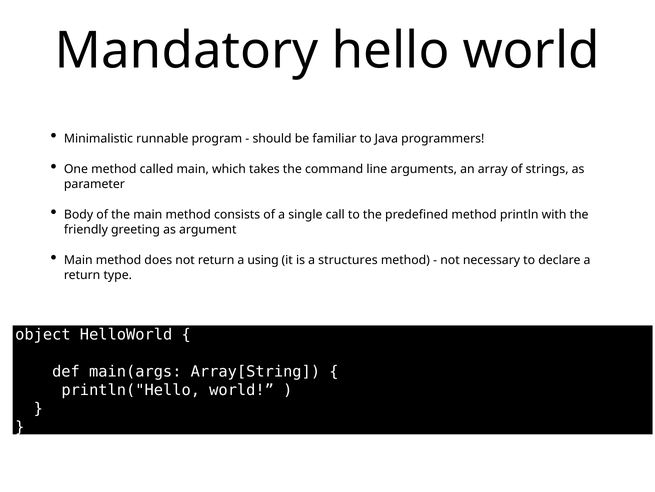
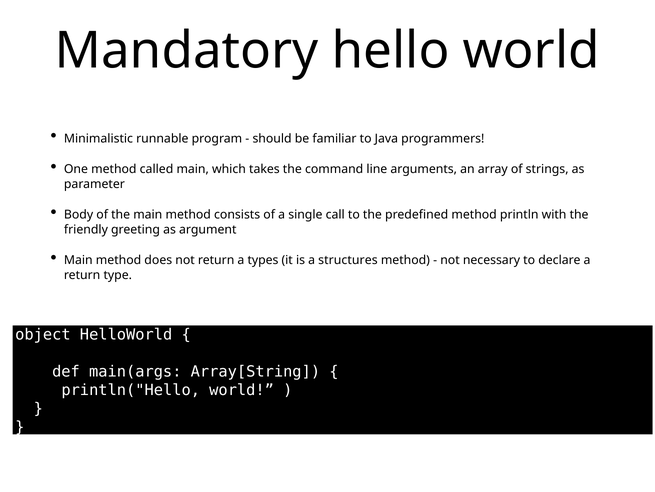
using: using -> types
